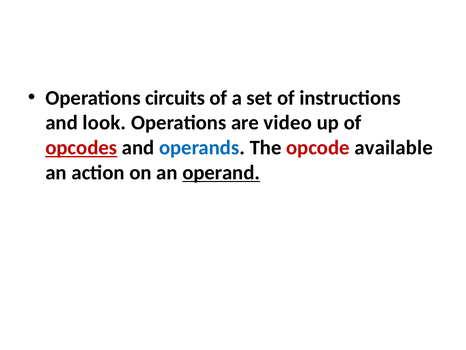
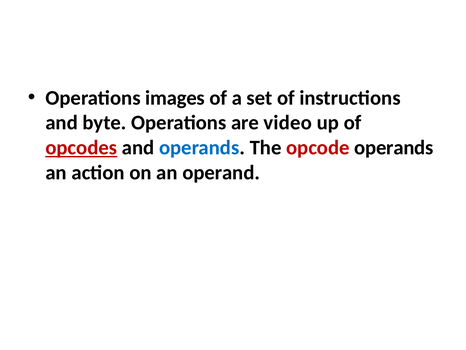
circuits: circuits -> images
look: look -> byte
opcode available: available -> operands
operand underline: present -> none
